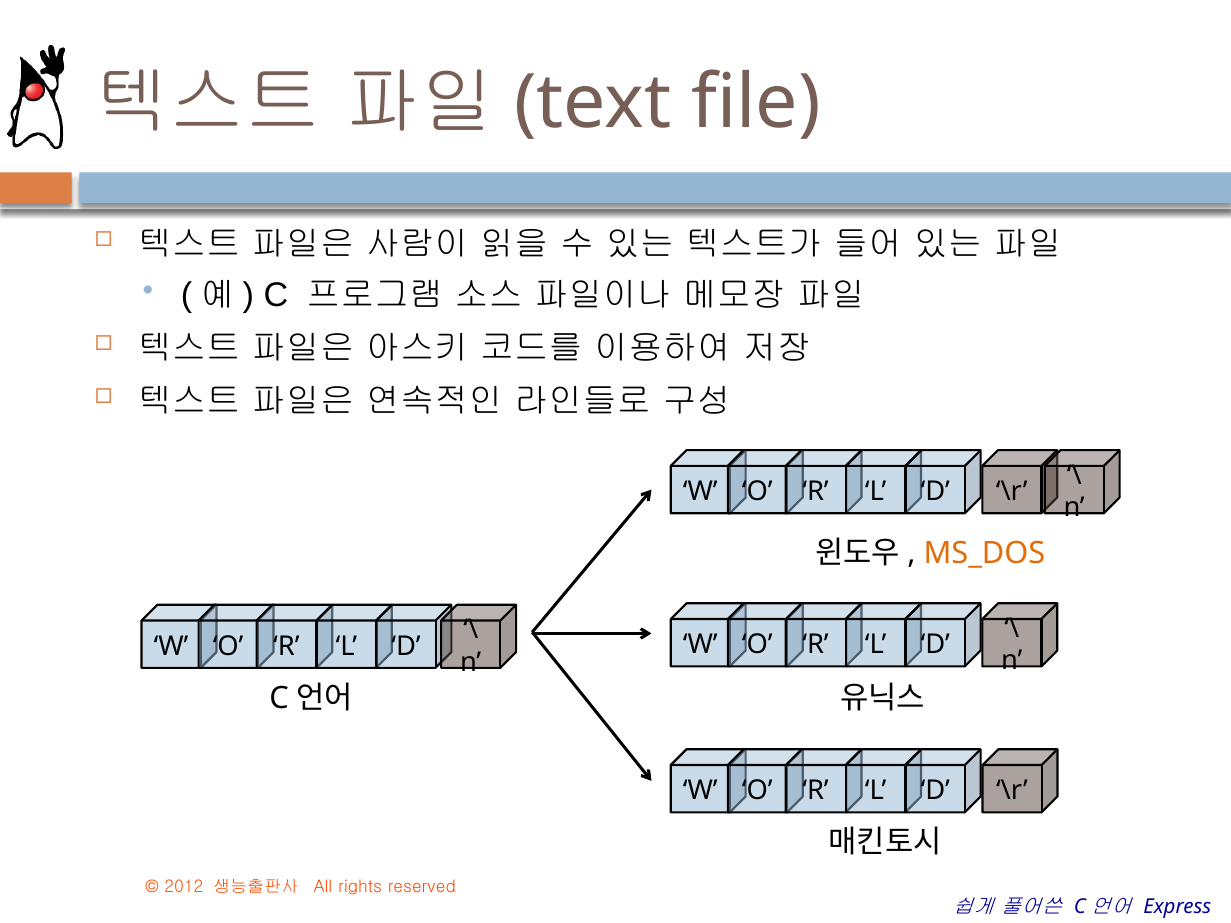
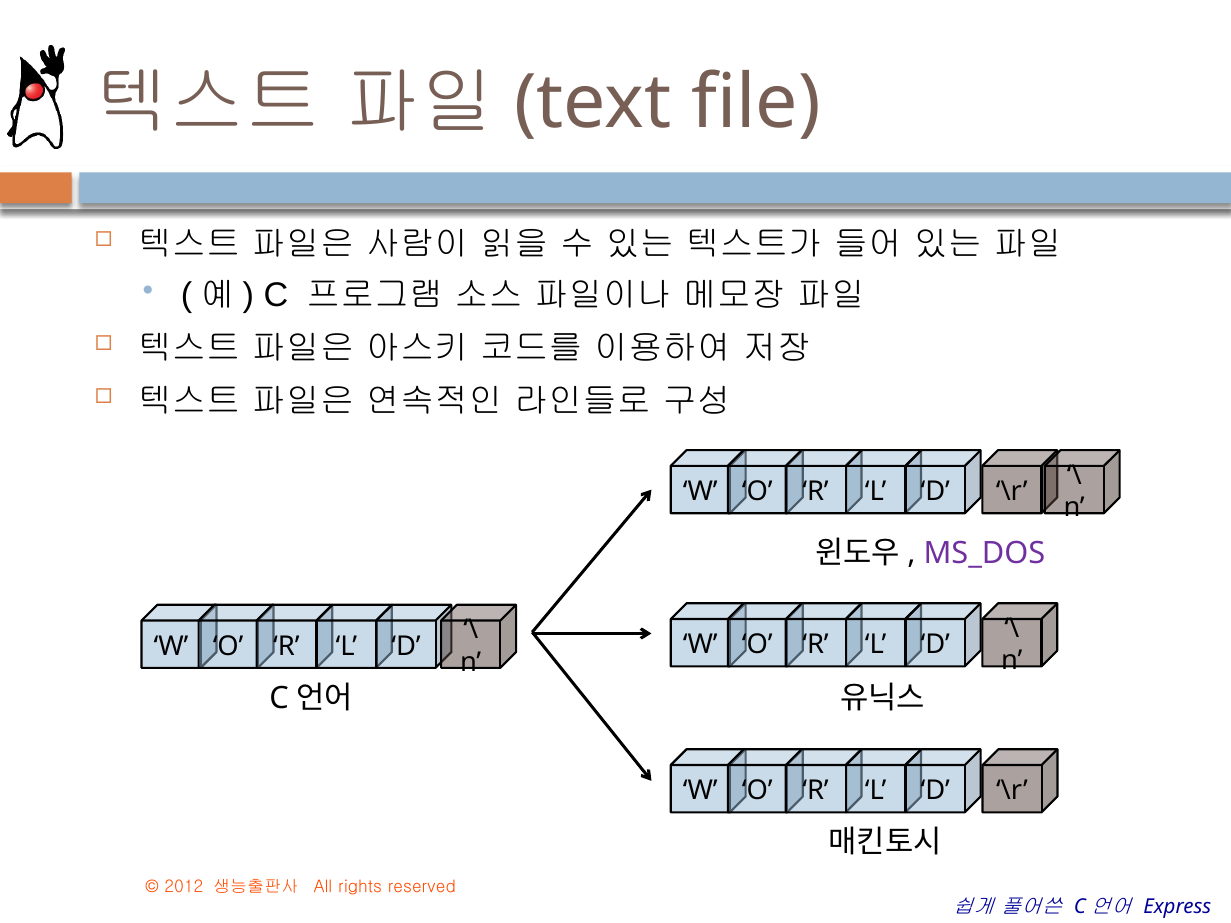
MS_DOS colour: orange -> purple
